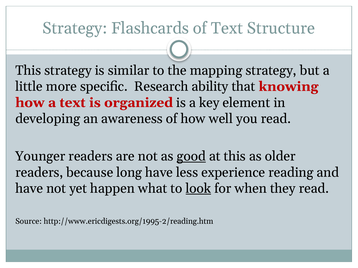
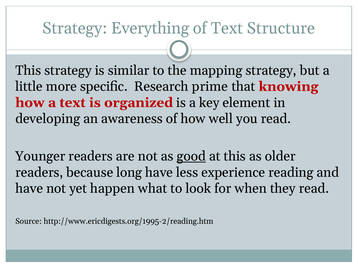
Flashcards: Flashcards -> Everything
ability: ability -> prime
look underline: present -> none
